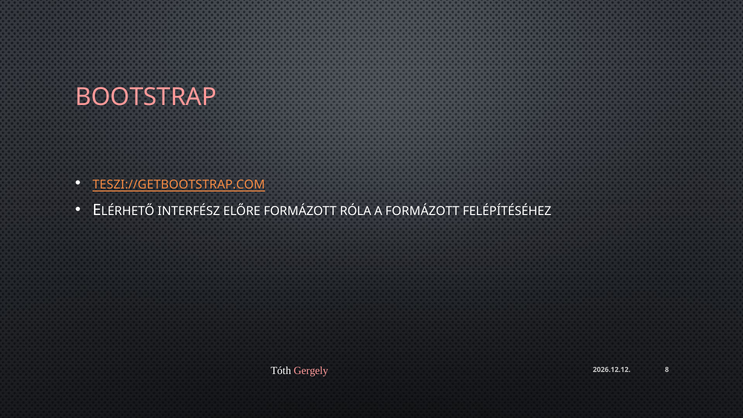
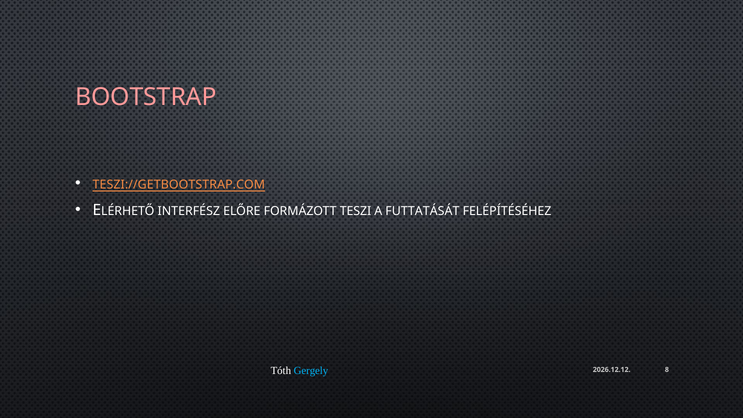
RÓLA: RÓLA -> TESZI
A FORMÁZOTT: FORMÁZOTT -> FUTTATÁSÁT
Gergely colour: pink -> light blue
